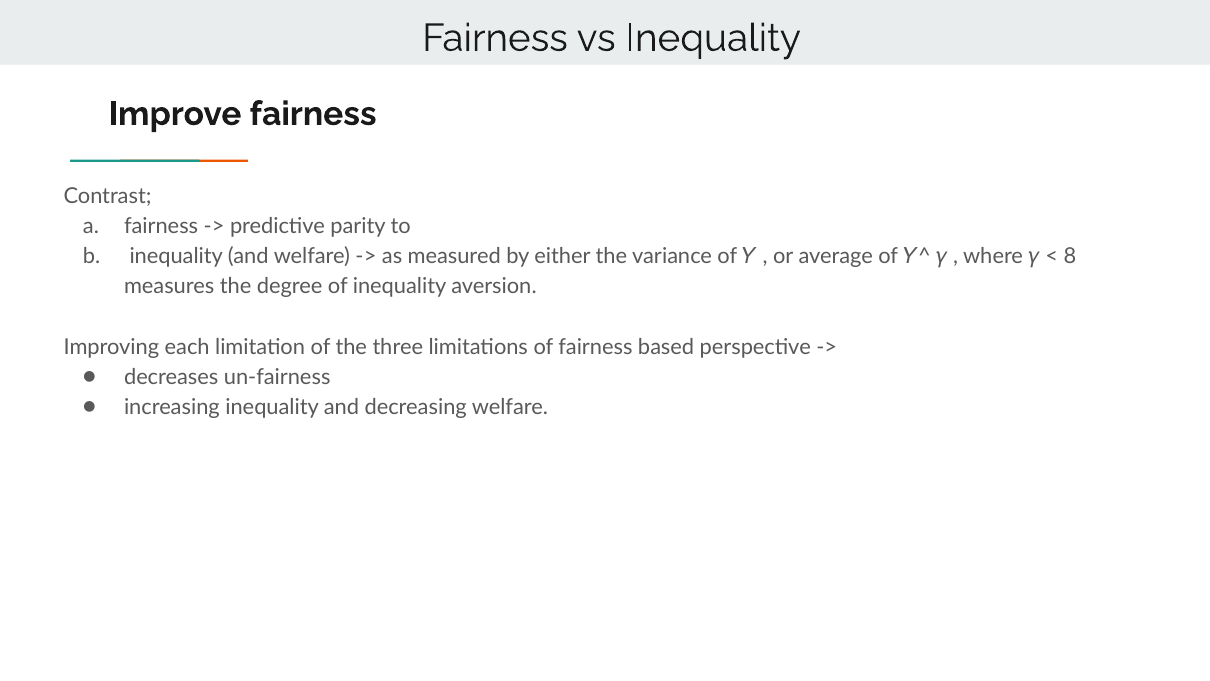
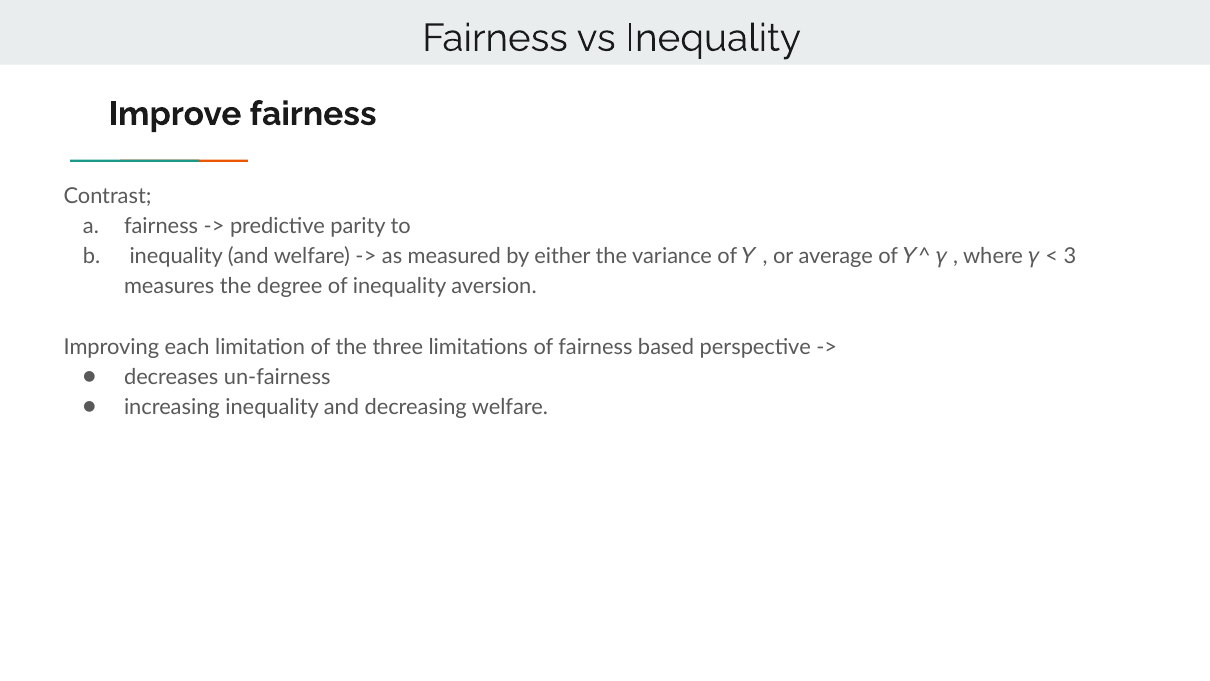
8: 8 -> 3
